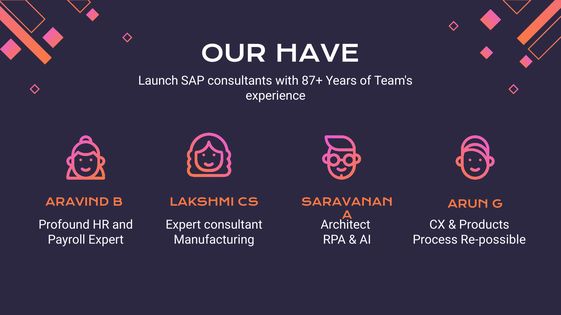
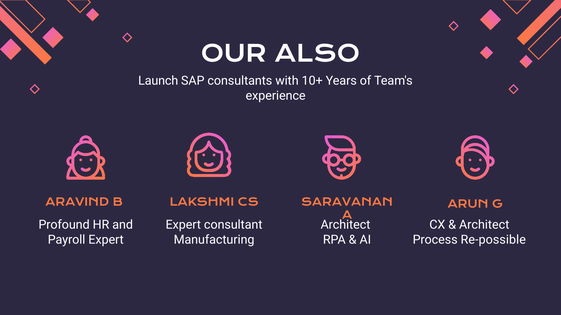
HAVE: HAVE -> ALSO
87+: 87+ -> 10+
Products at (484, 225): Products -> Architect
